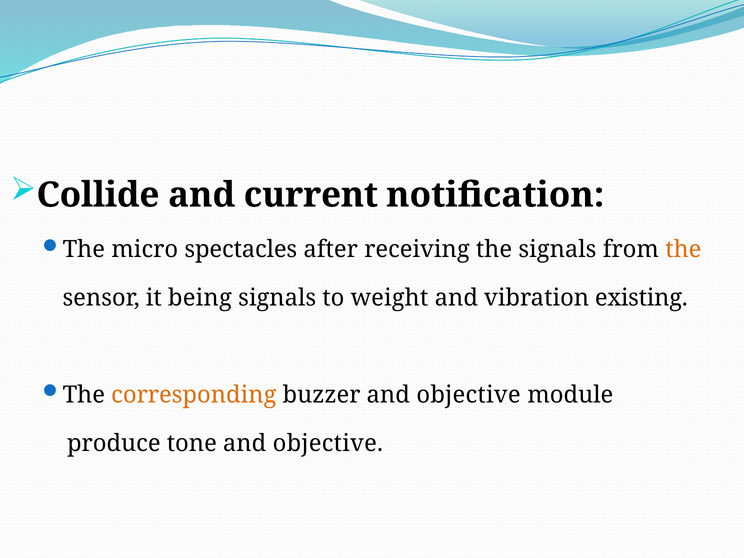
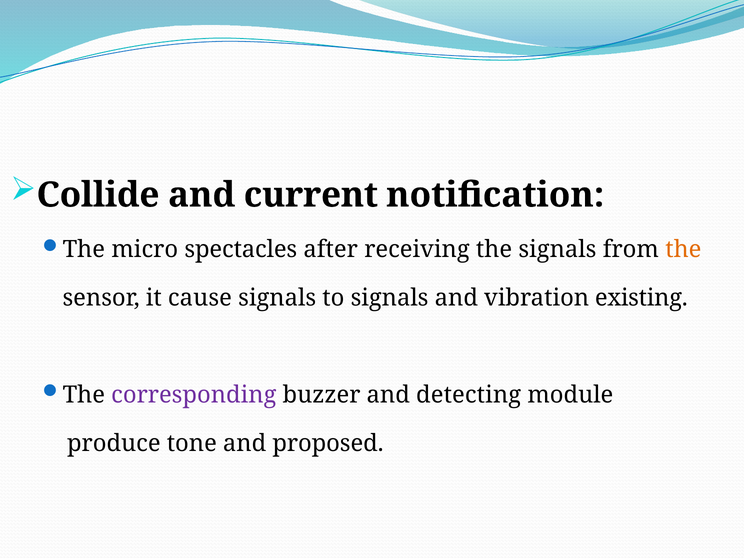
being: being -> cause
to weight: weight -> signals
corresponding colour: orange -> purple
buzzer and objective: objective -> detecting
tone and objective: objective -> proposed
